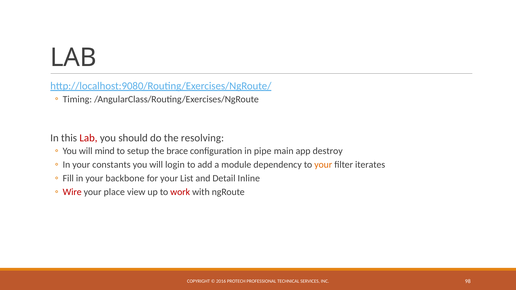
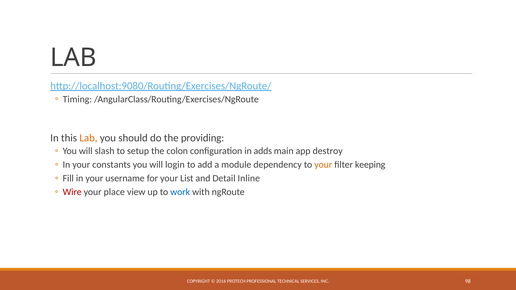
Lab at (88, 138) colour: red -> orange
resolving: resolving -> providing
mind: mind -> slash
brace: brace -> colon
pipe: pipe -> adds
iterates: iterates -> keeping
backbone: backbone -> username
work colour: red -> blue
